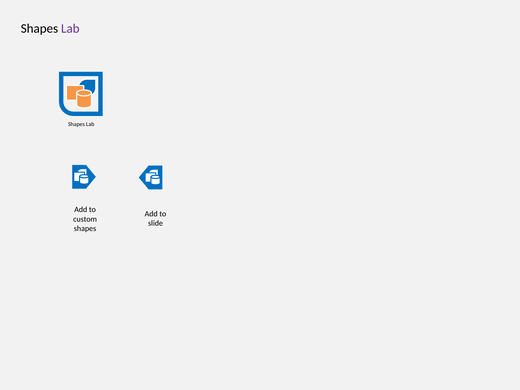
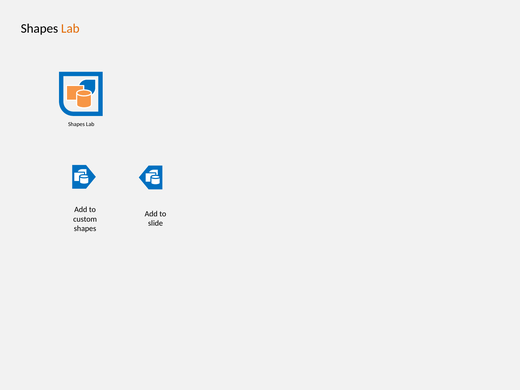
Lab at (70, 29) colour: purple -> orange
